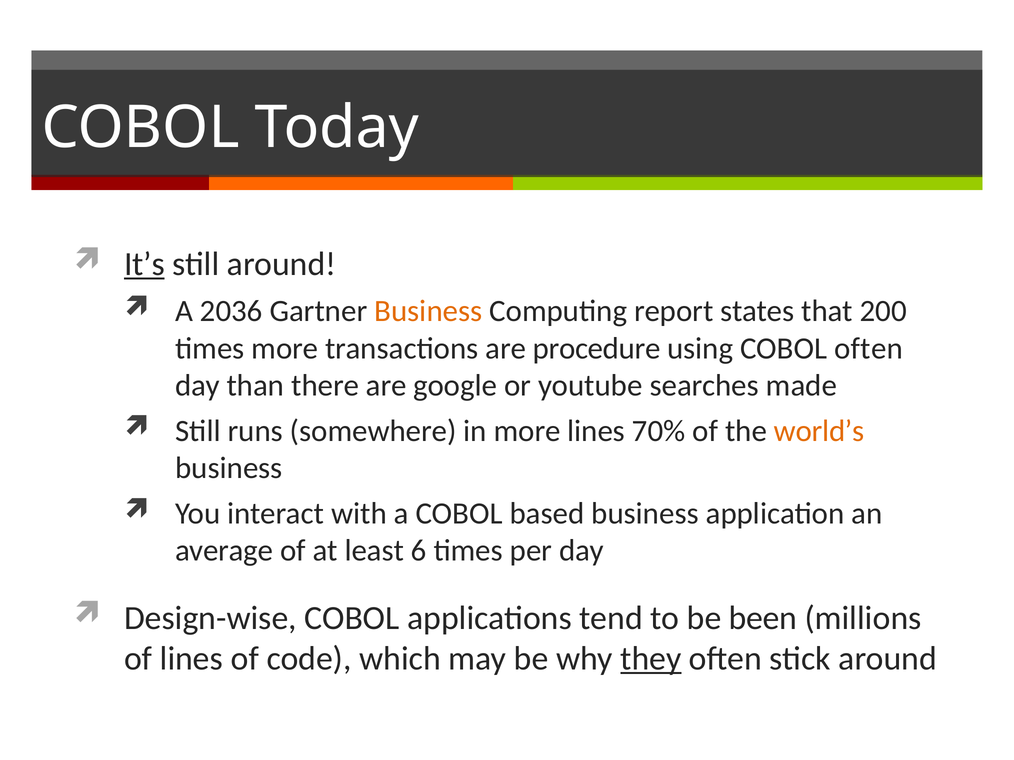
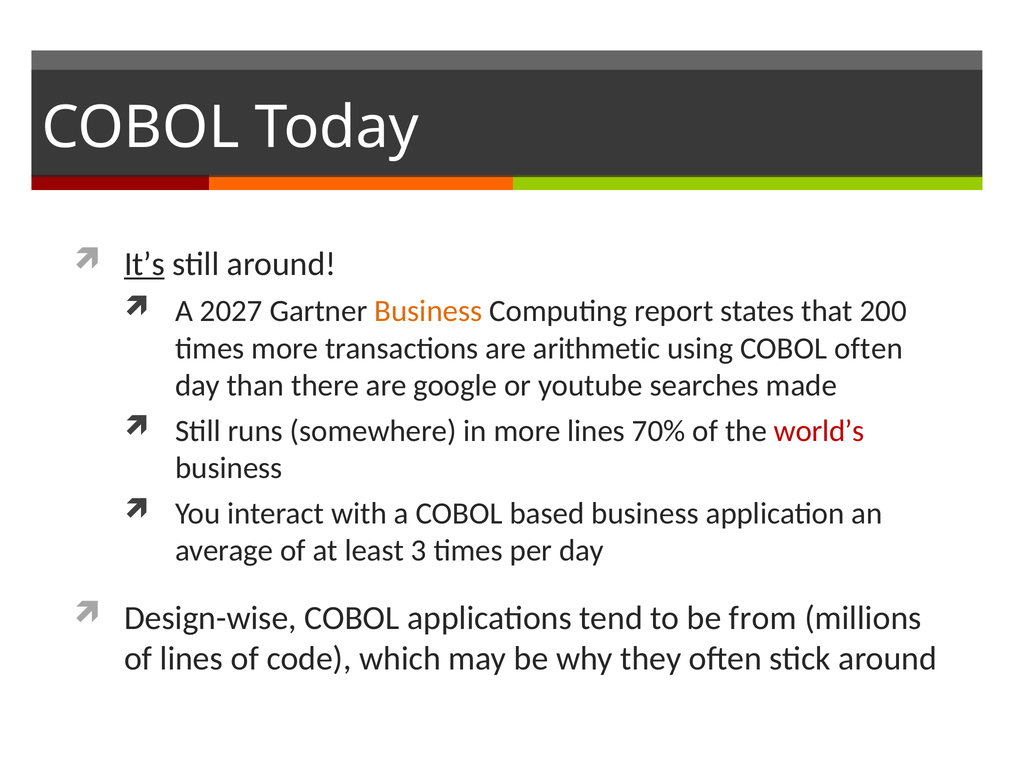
2036: 2036 -> 2027
procedure: procedure -> arithmetic
world’s colour: orange -> red
6: 6 -> 3
been: been -> from
they underline: present -> none
